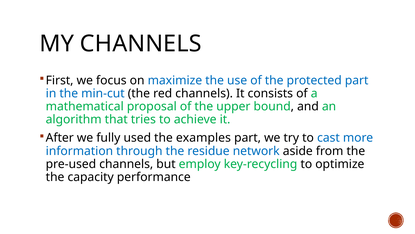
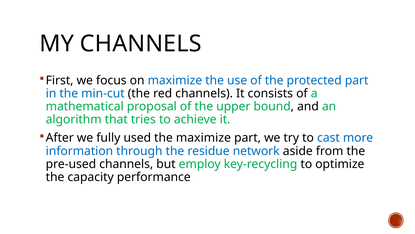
the examples: examples -> maximize
